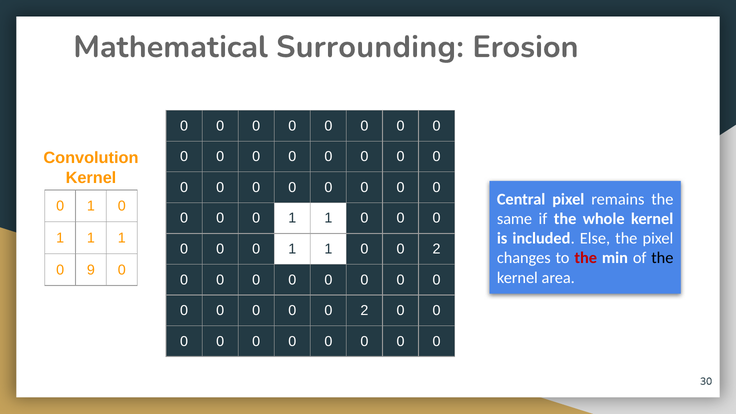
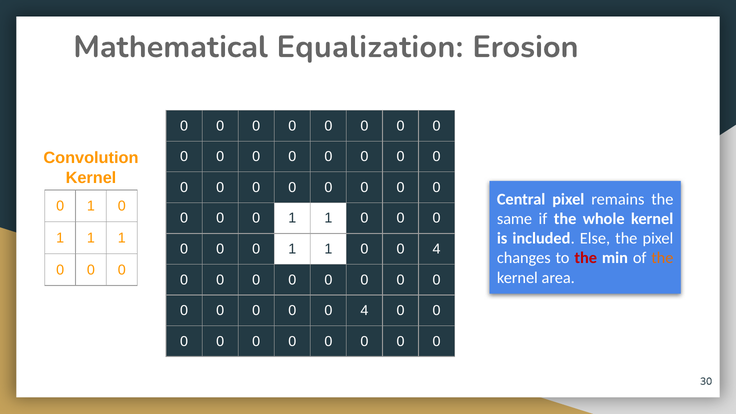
Surrounding: Surrounding -> Equalization
1 0 0 2: 2 -> 4
the at (662, 258) colour: black -> orange
9 at (91, 270): 9 -> 0
0 0 0 2: 2 -> 4
